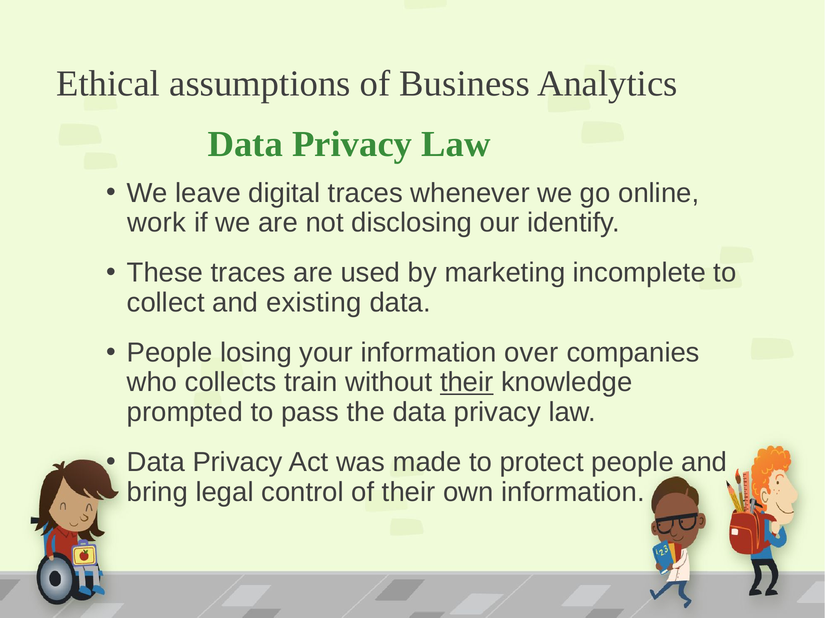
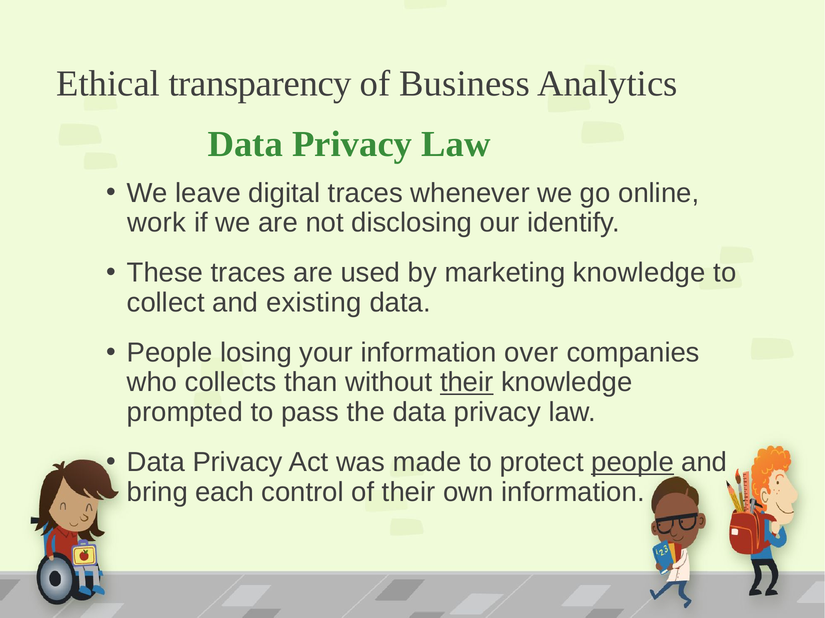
assumptions: assumptions -> transparency
marketing incomplete: incomplete -> knowledge
train: train -> than
people at (633, 463) underline: none -> present
legal: legal -> each
